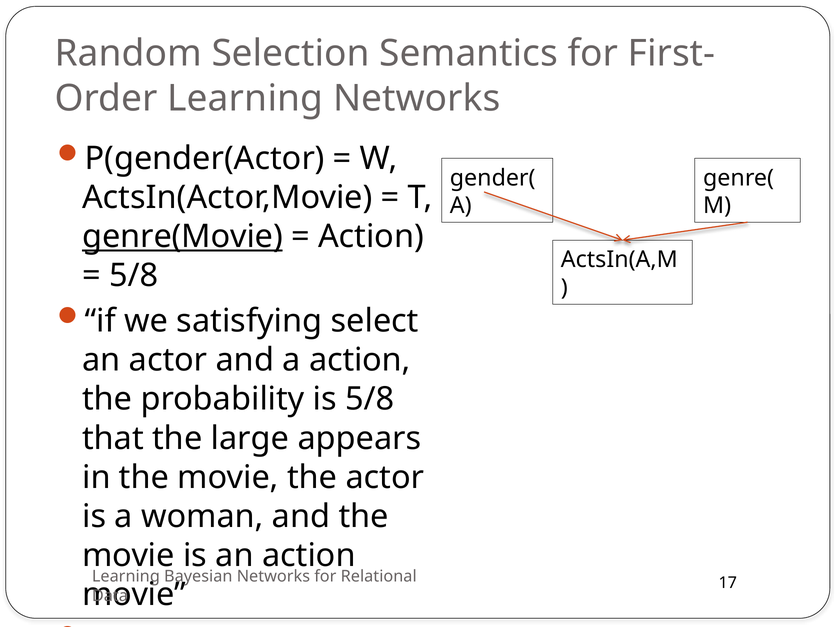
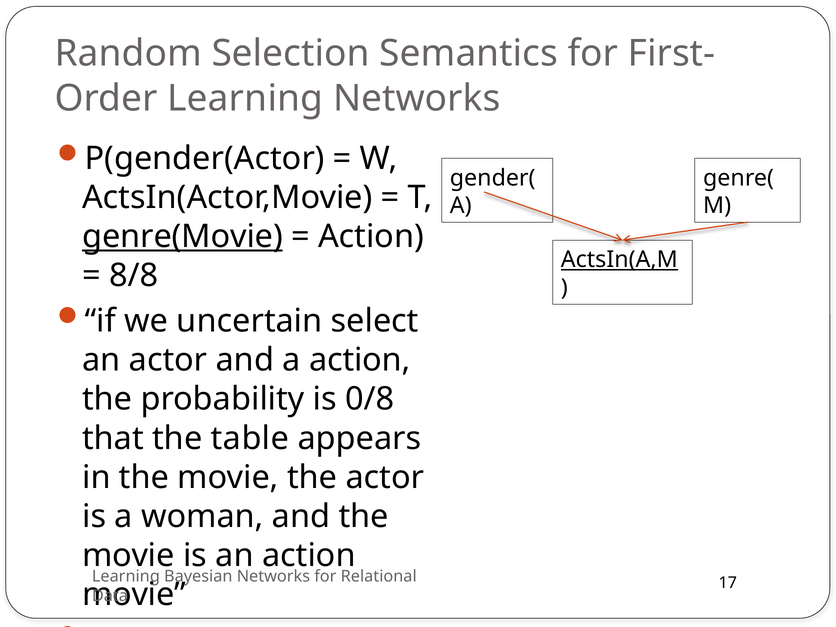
ActsIn(A,M underline: none -> present
5/8 at (134, 275): 5/8 -> 8/8
satisfying: satisfying -> uncertain
is 5/8: 5/8 -> 0/8
large: large -> table
